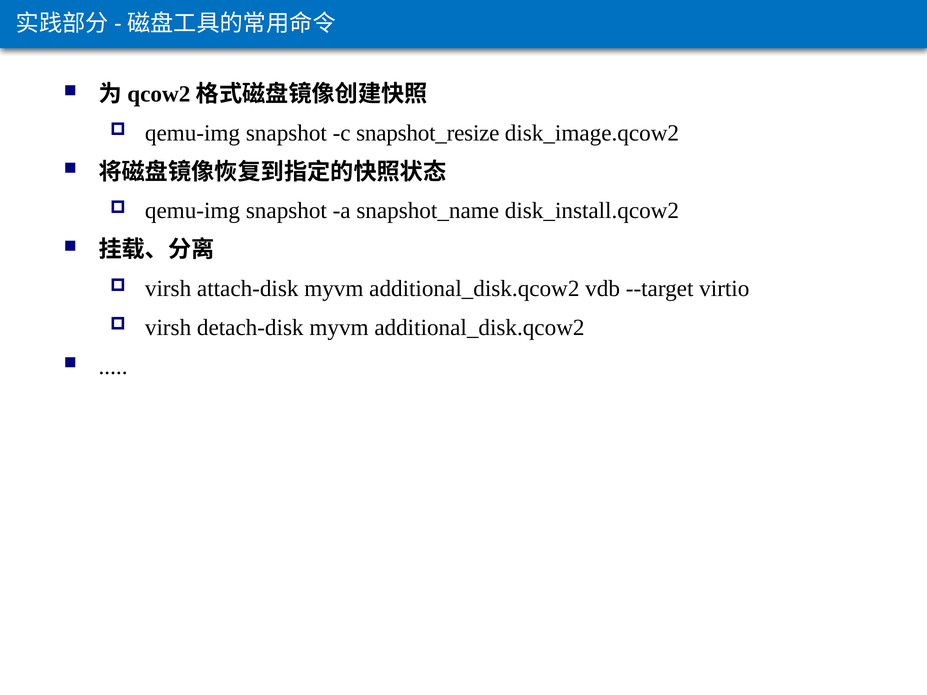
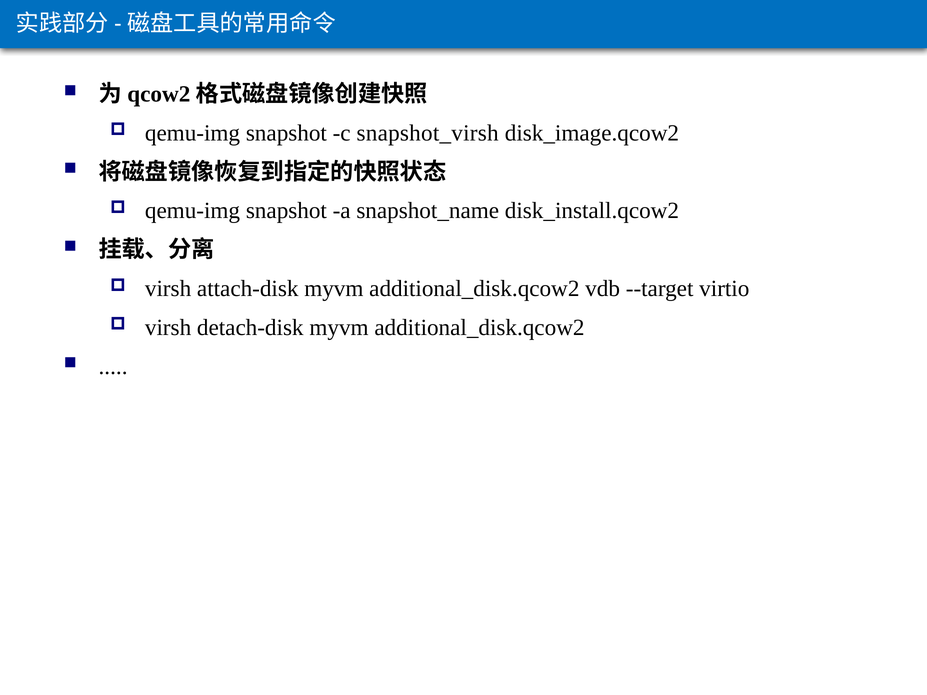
snapshot_resize: snapshot_resize -> snapshot_virsh
